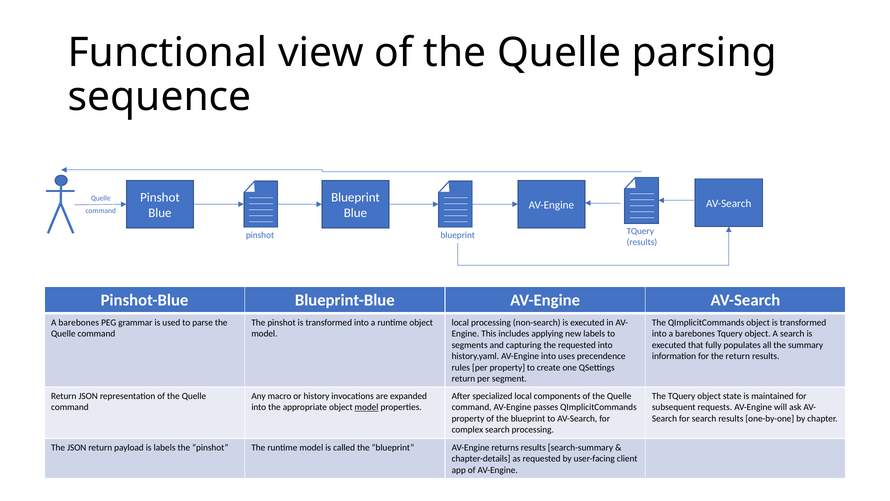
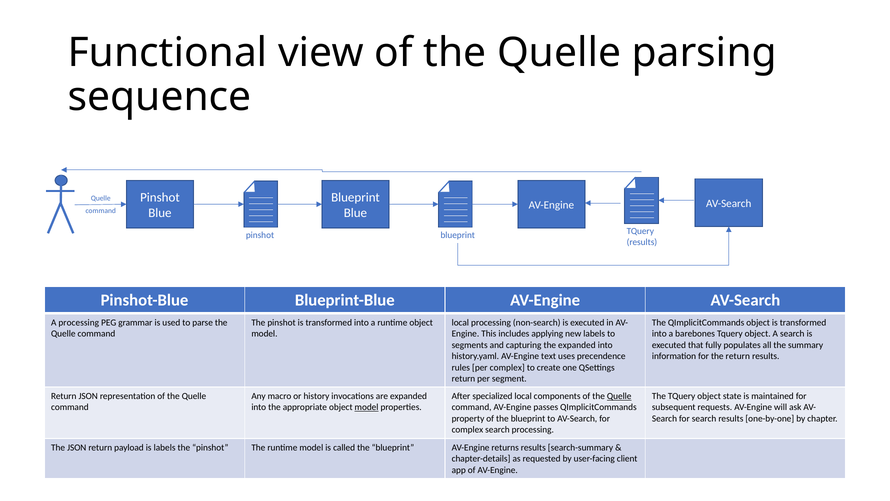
barebones at (79, 322): barebones -> processing
the requested: requested -> expanded
AV-Engine into: into -> text
per property: property -> complex
Quelle at (619, 396) underline: none -> present
